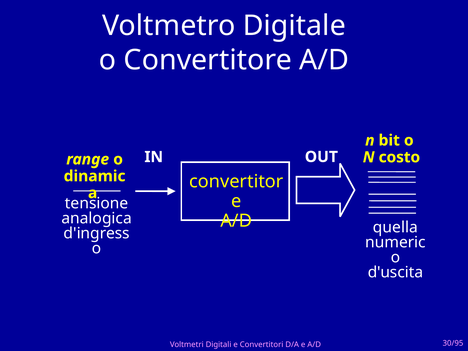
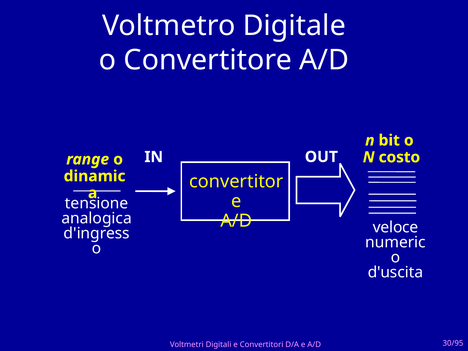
quella: quella -> veloce
